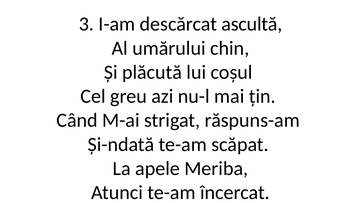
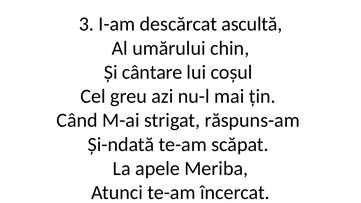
plăcută: plăcută -> cântare
